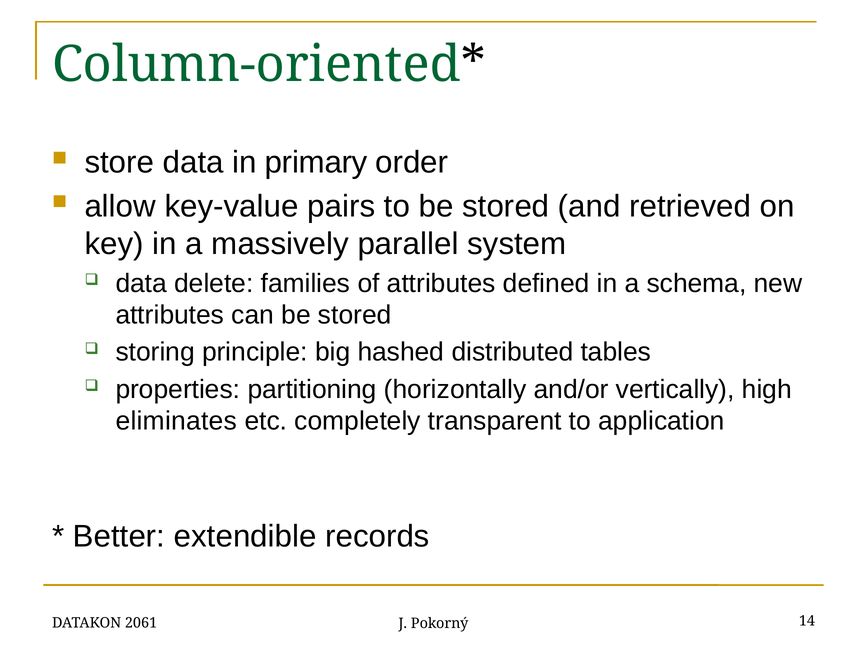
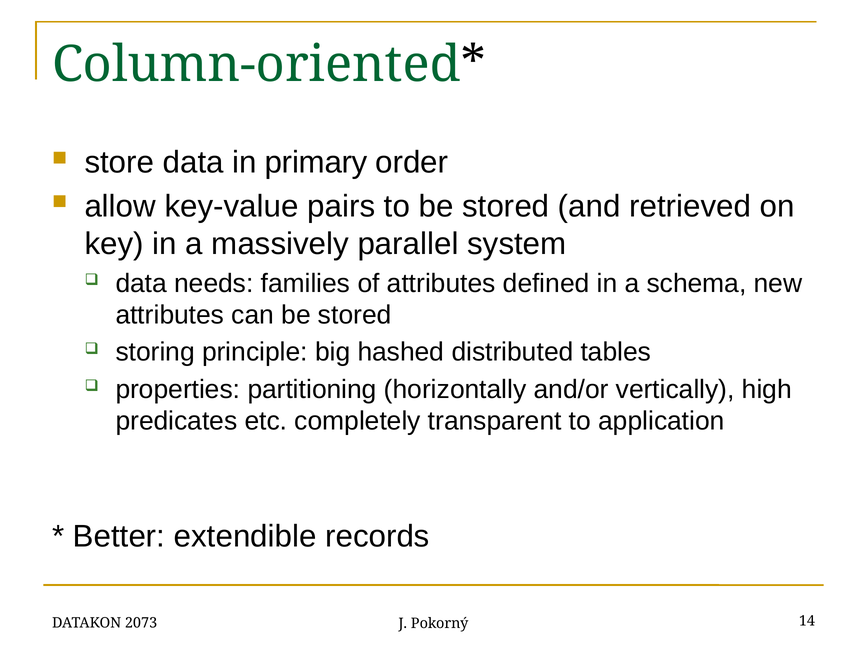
delete: delete -> needs
eliminates: eliminates -> predicates
2061: 2061 -> 2073
